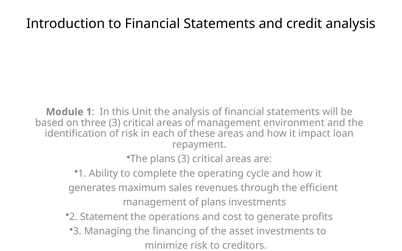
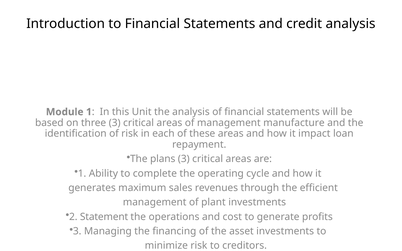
environment: environment -> manufacture
of plans: plans -> plant
